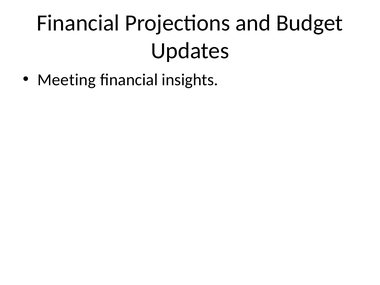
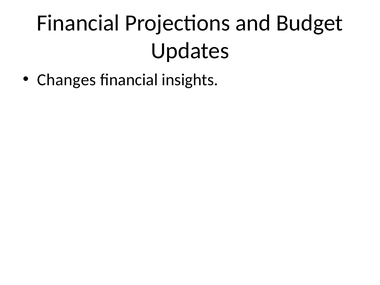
Meeting: Meeting -> Changes
